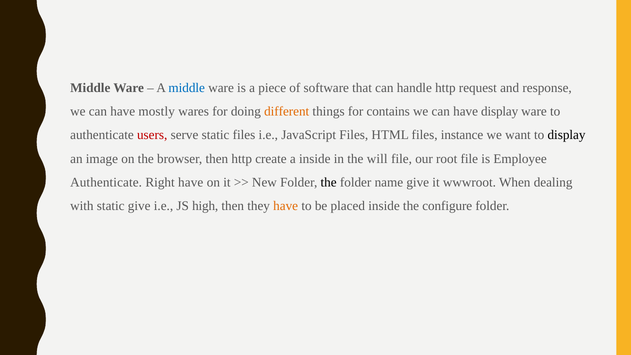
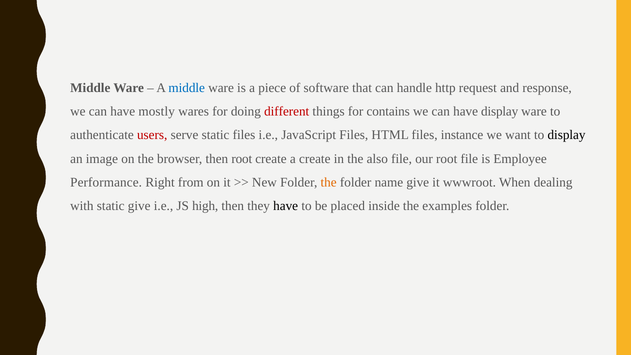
different colour: orange -> red
then http: http -> root
a inside: inside -> create
will: will -> also
Authenticate at (106, 182): Authenticate -> Performance
Right have: have -> from
the at (329, 182) colour: black -> orange
have at (286, 206) colour: orange -> black
configure: configure -> examples
